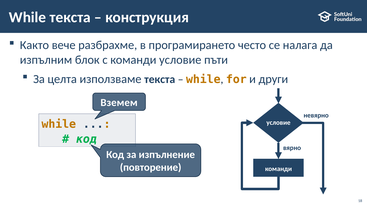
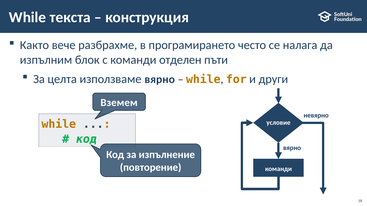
команди условие: условие -> отделен
използваме текста: текста -> вярно
